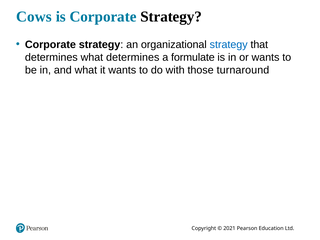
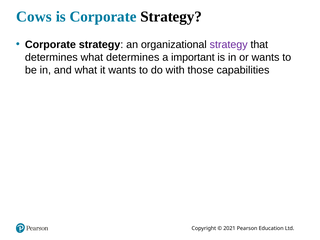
strategy at (229, 44) colour: blue -> purple
formulate: formulate -> important
turnaround: turnaround -> capabilities
